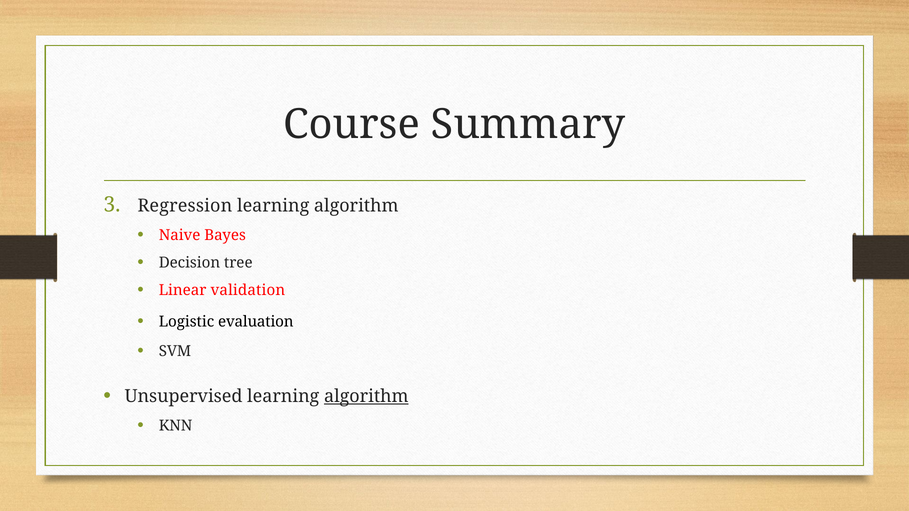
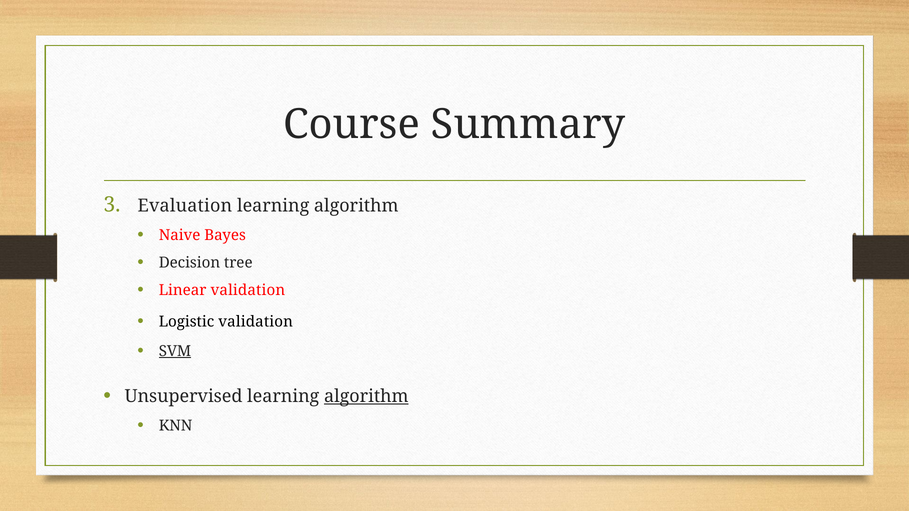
Regression: Regression -> Evaluation
Logistic evaluation: evaluation -> validation
SVM underline: none -> present
